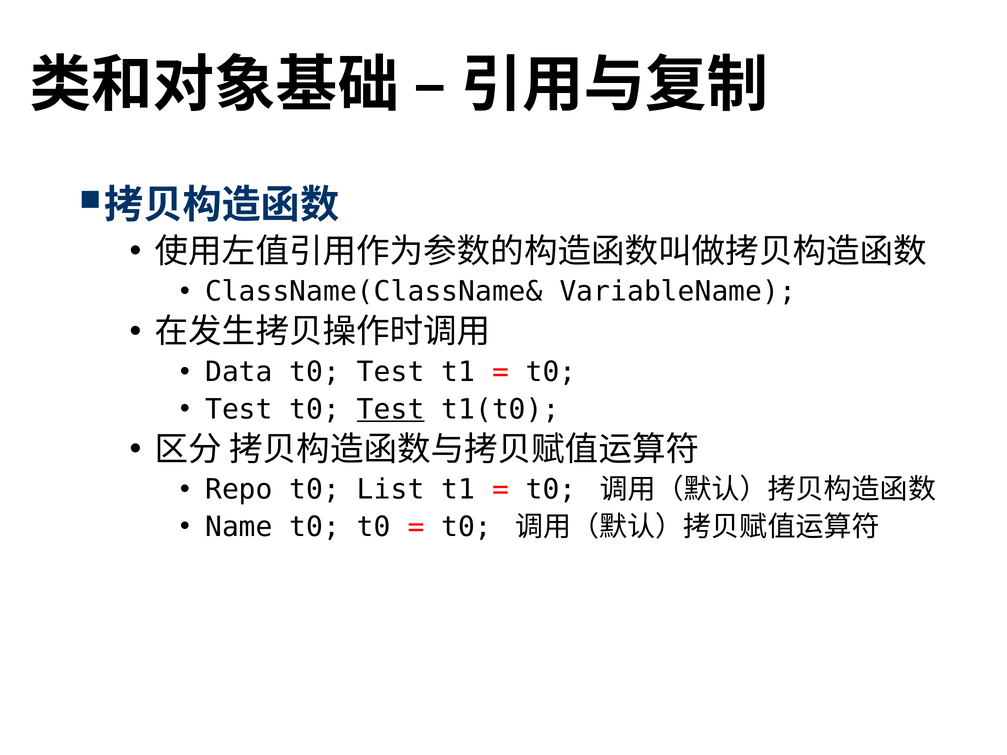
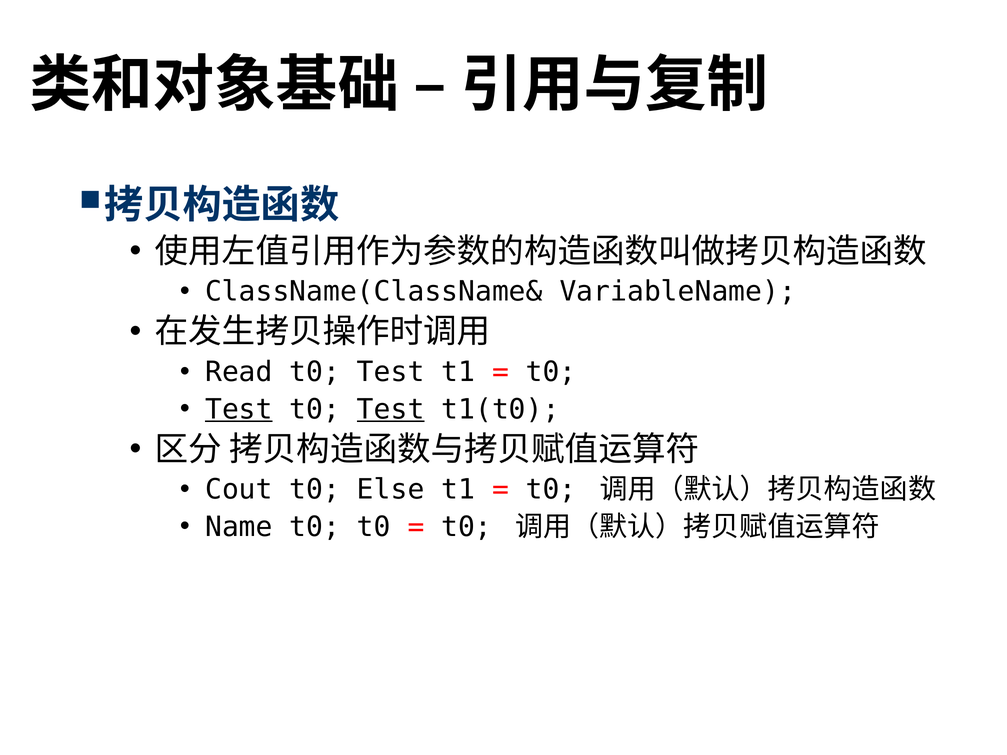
Data: Data -> Read
Test at (239, 409) underline: none -> present
Repo: Repo -> Cout
List: List -> Else
